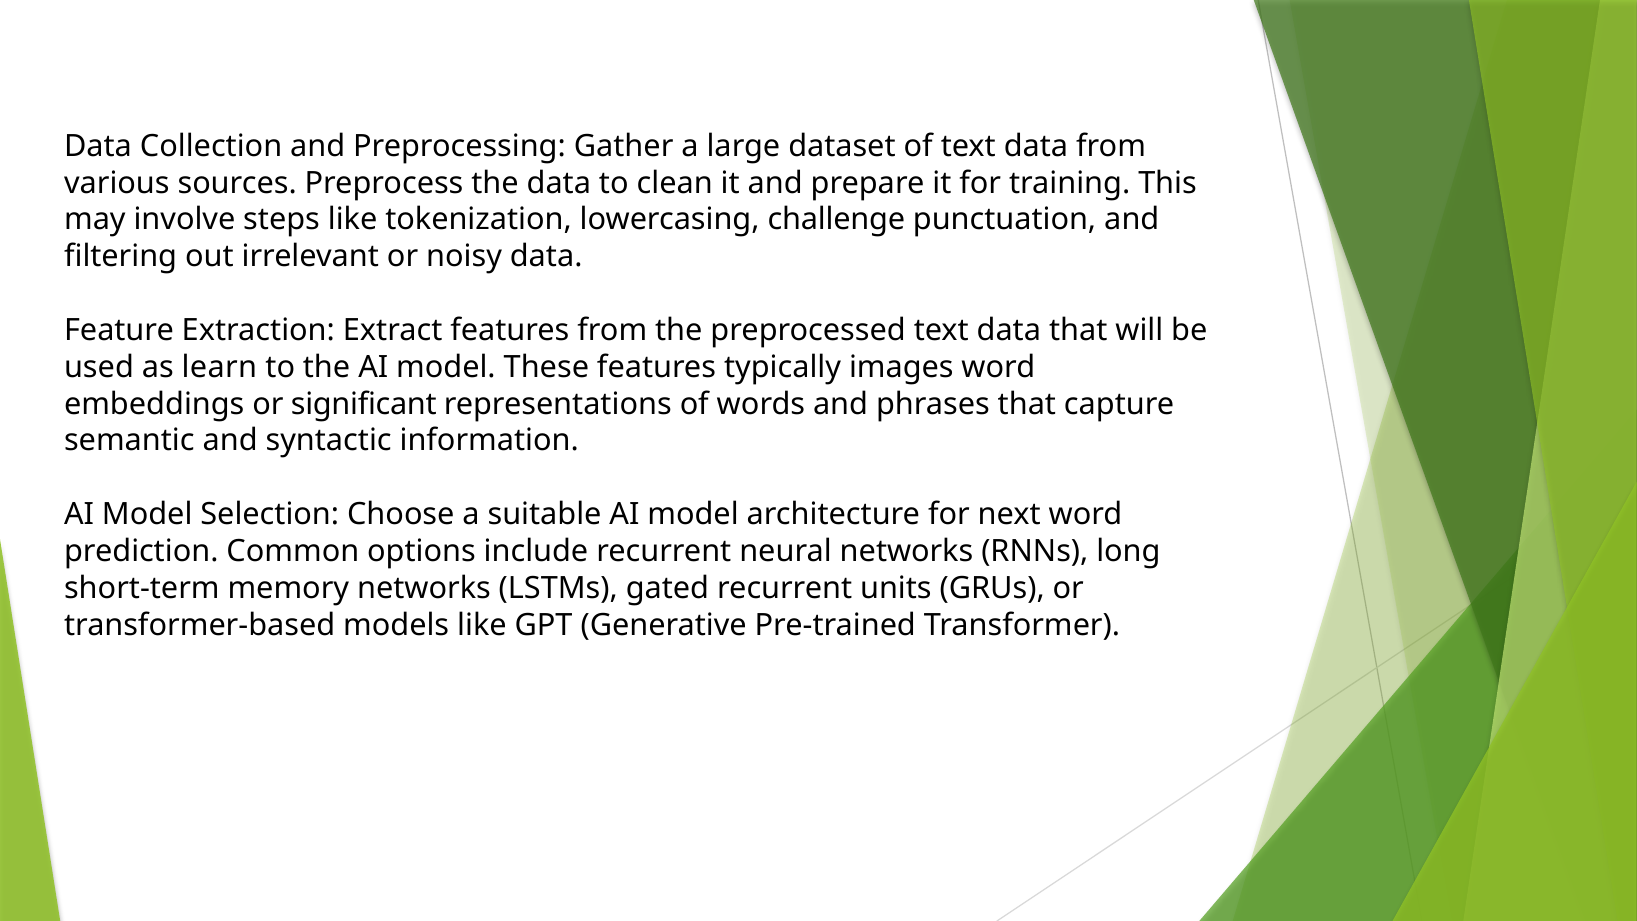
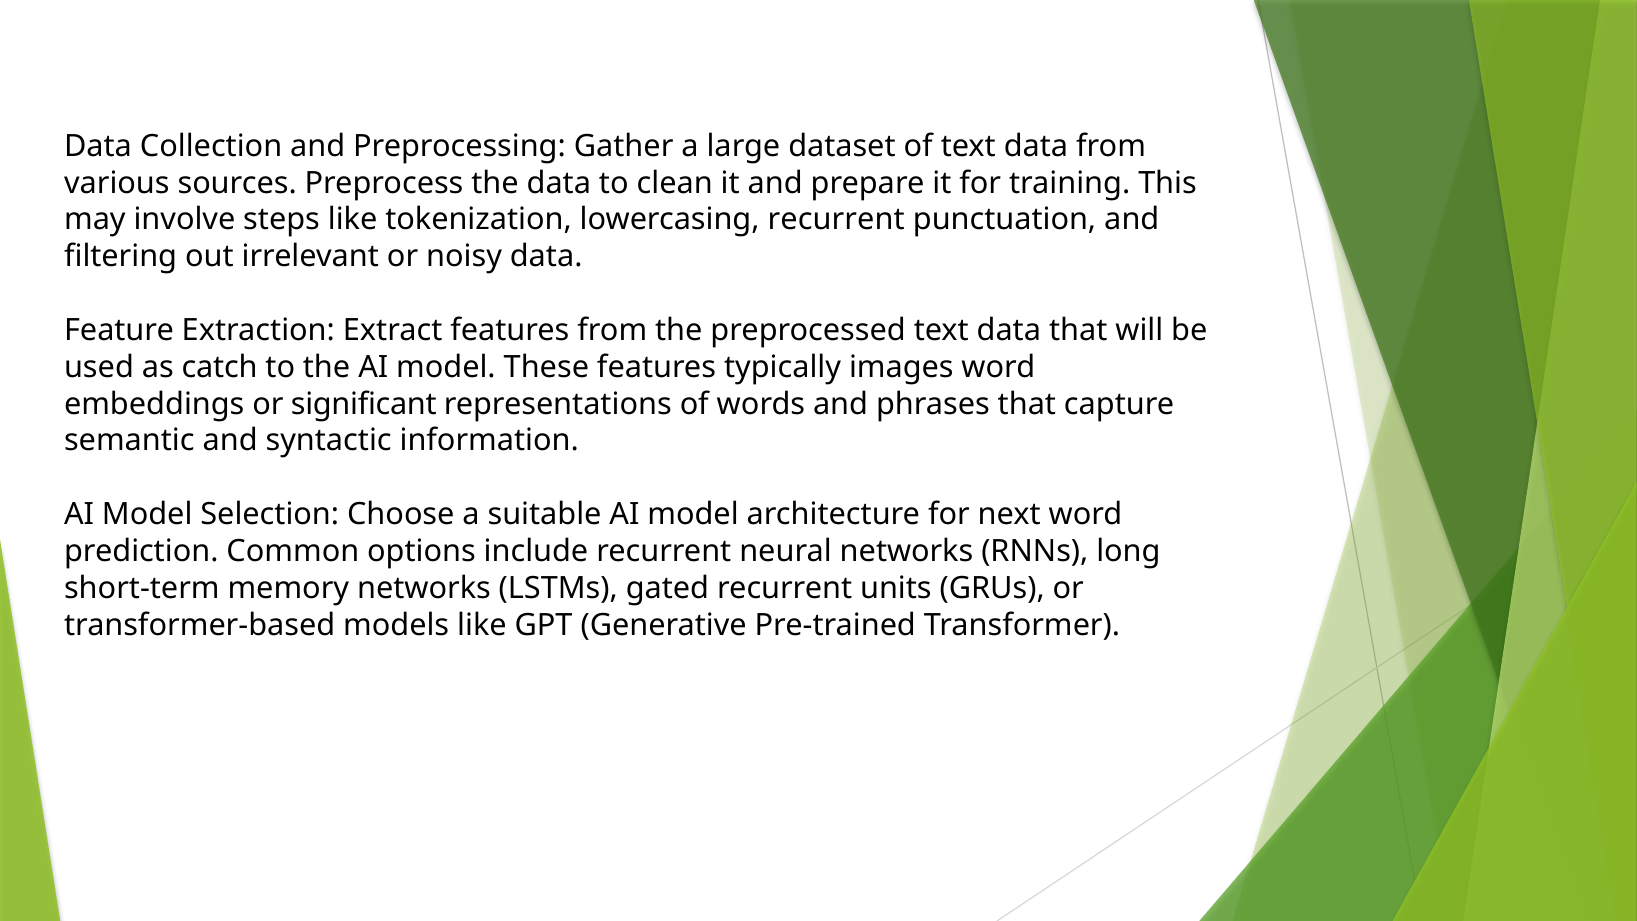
lowercasing challenge: challenge -> recurrent
learn: learn -> catch
